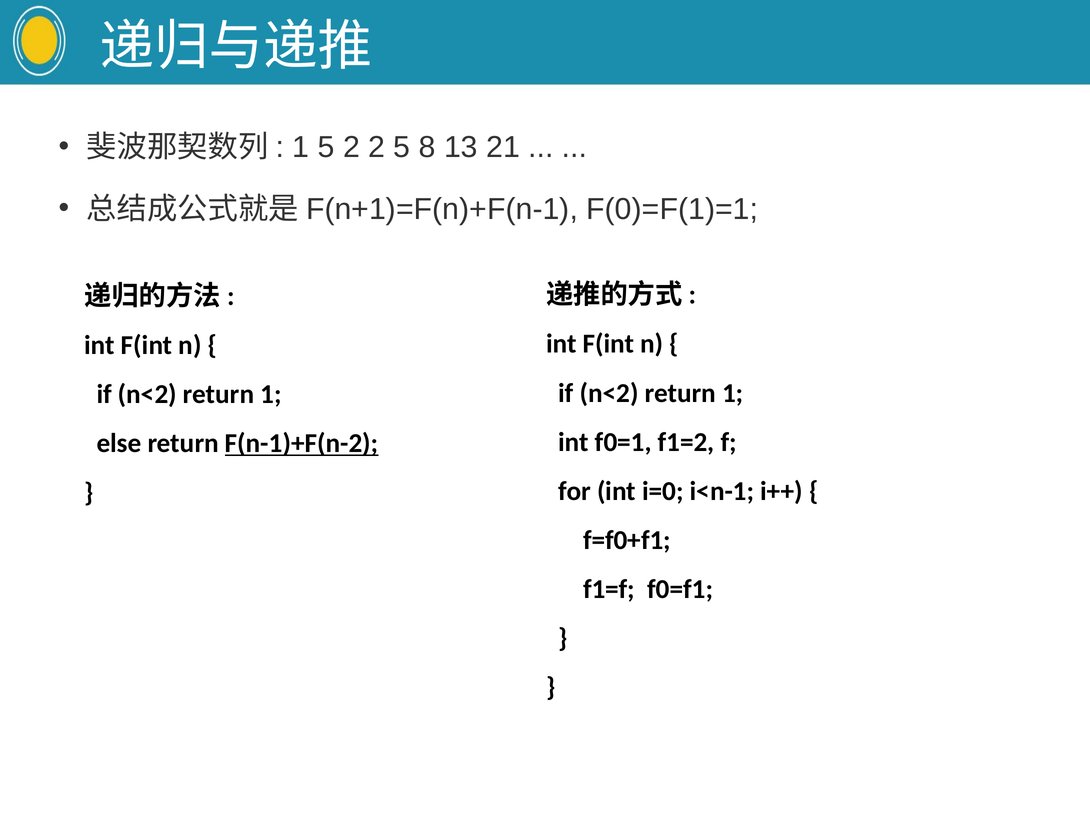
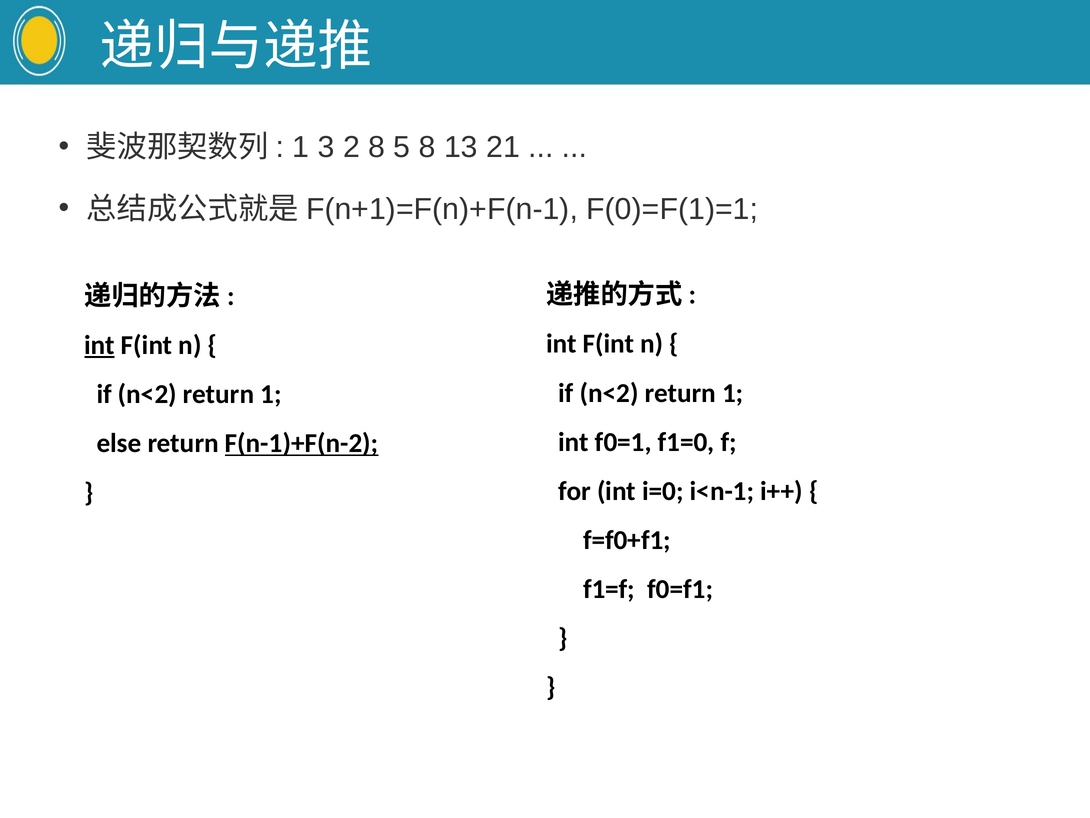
1 5: 5 -> 3
2 2: 2 -> 8
int at (100, 345) underline: none -> present
f1=2: f1=2 -> f1=0
